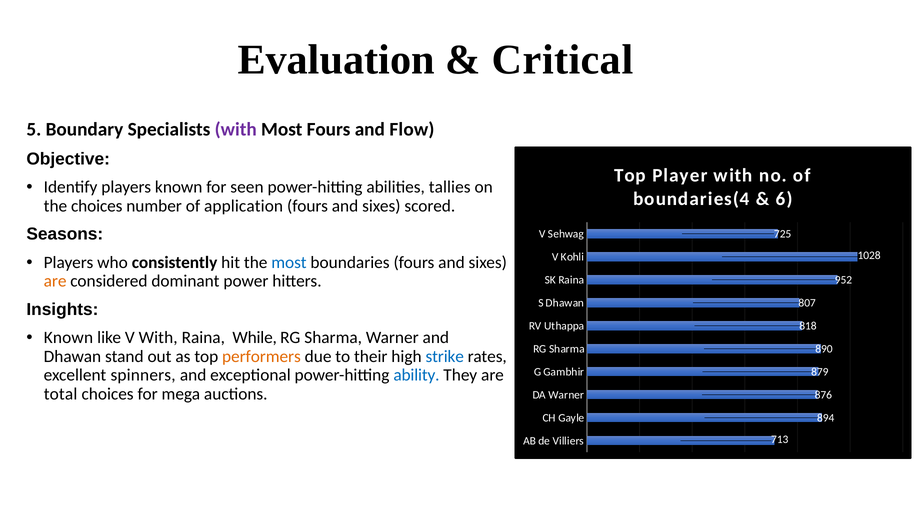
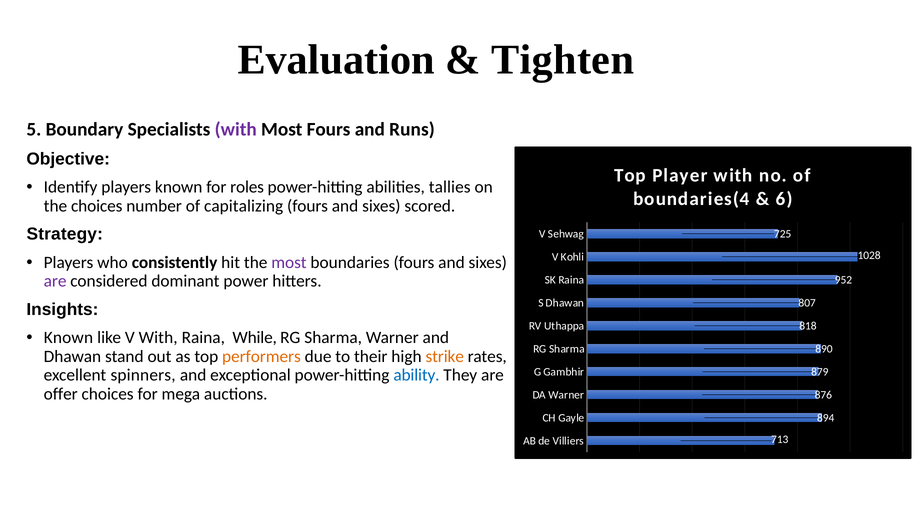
Critical: Critical -> Tighten
Flow: Flow -> Runs
seen: seen -> roles
application: application -> capitalizing
Seasons: Seasons -> Strategy
most at (289, 263) colour: blue -> purple
are at (55, 281) colour: orange -> purple
strike colour: blue -> orange
total: total -> offer
